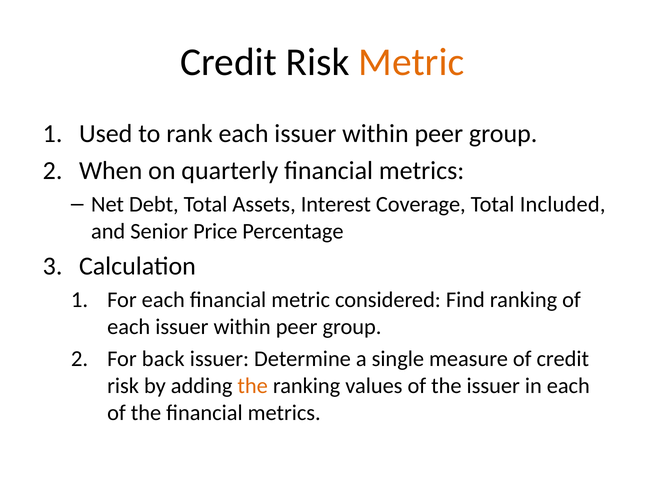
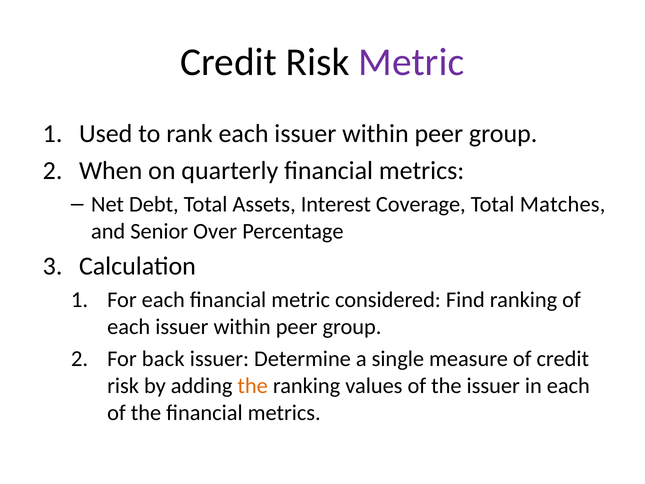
Metric at (411, 62) colour: orange -> purple
Included: Included -> Matches
Price: Price -> Over
